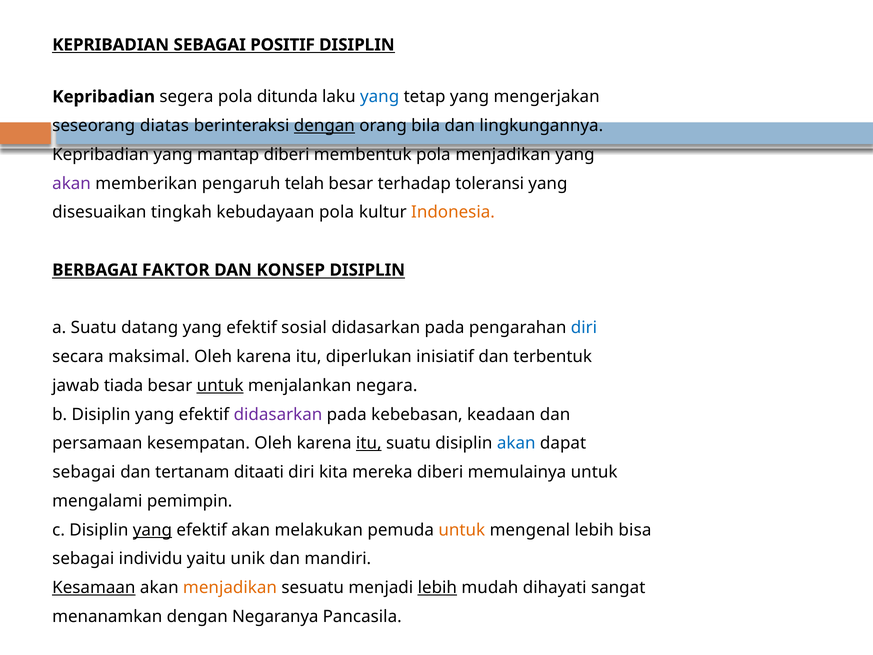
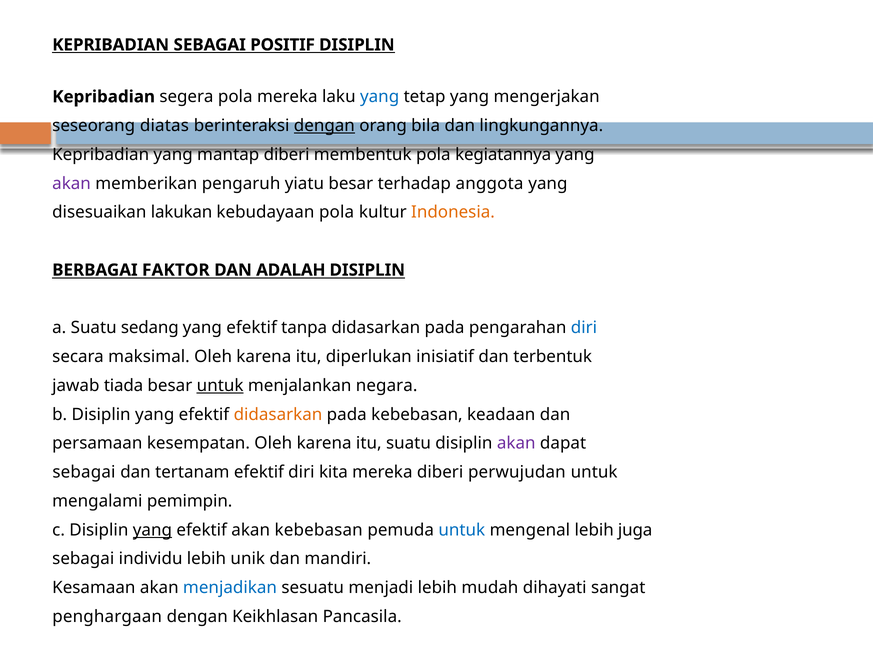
pola ditunda: ditunda -> mereka
pola menjadikan: menjadikan -> kegiatannya
telah: telah -> yiatu
toleransi: toleransi -> anggota
tingkah: tingkah -> lakukan
KONSEP: KONSEP -> ADALAH
datang: datang -> sedang
sosial: sosial -> tanpa
didasarkan at (278, 414) colour: purple -> orange
itu at (369, 443) underline: present -> none
akan at (516, 443) colour: blue -> purple
tertanam ditaati: ditaati -> efektif
memulainya: memulainya -> perwujudan
akan melakukan: melakukan -> kebebasan
untuk at (462, 530) colour: orange -> blue
bisa: bisa -> juga
individu yaitu: yaitu -> lebih
Kesamaan underline: present -> none
menjadikan at (230, 588) colour: orange -> blue
lebih at (437, 588) underline: present -> none
menanamkan: menanamkan -> penghargaan
Negaranya: Negaranya -> Keikhlasan
